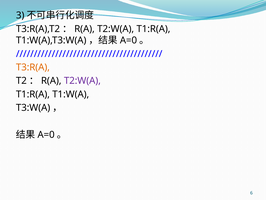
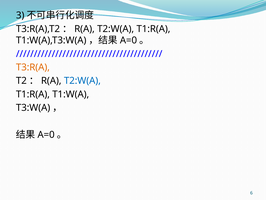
T2:W(A at (82, 81) colour: purple -> blue
